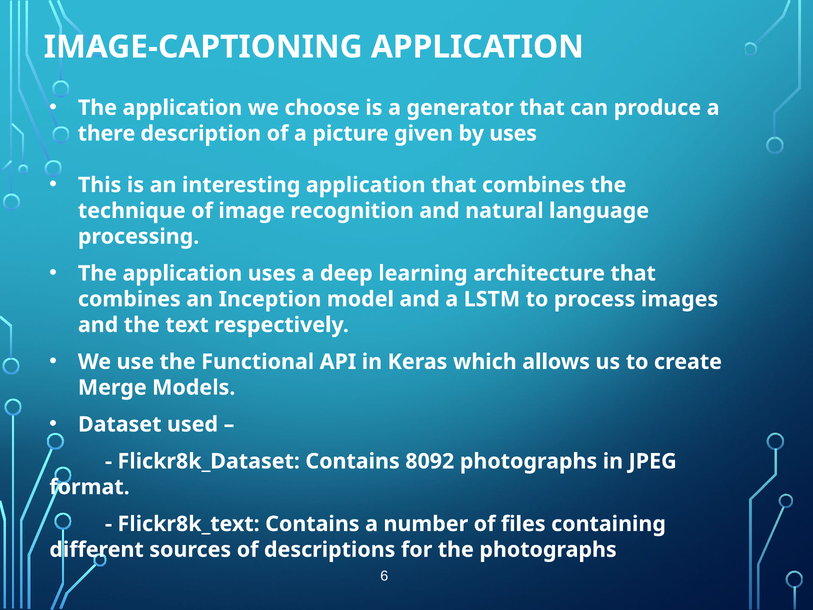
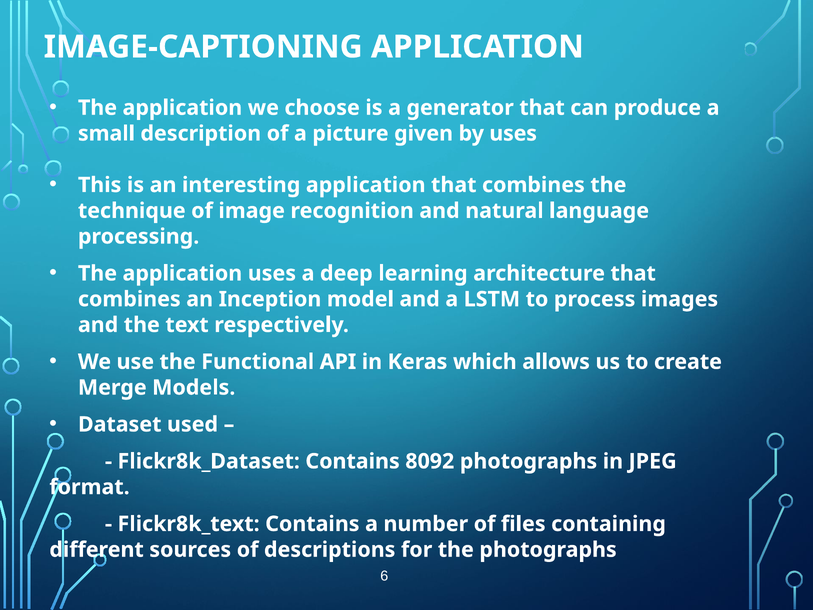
there: there -> small
